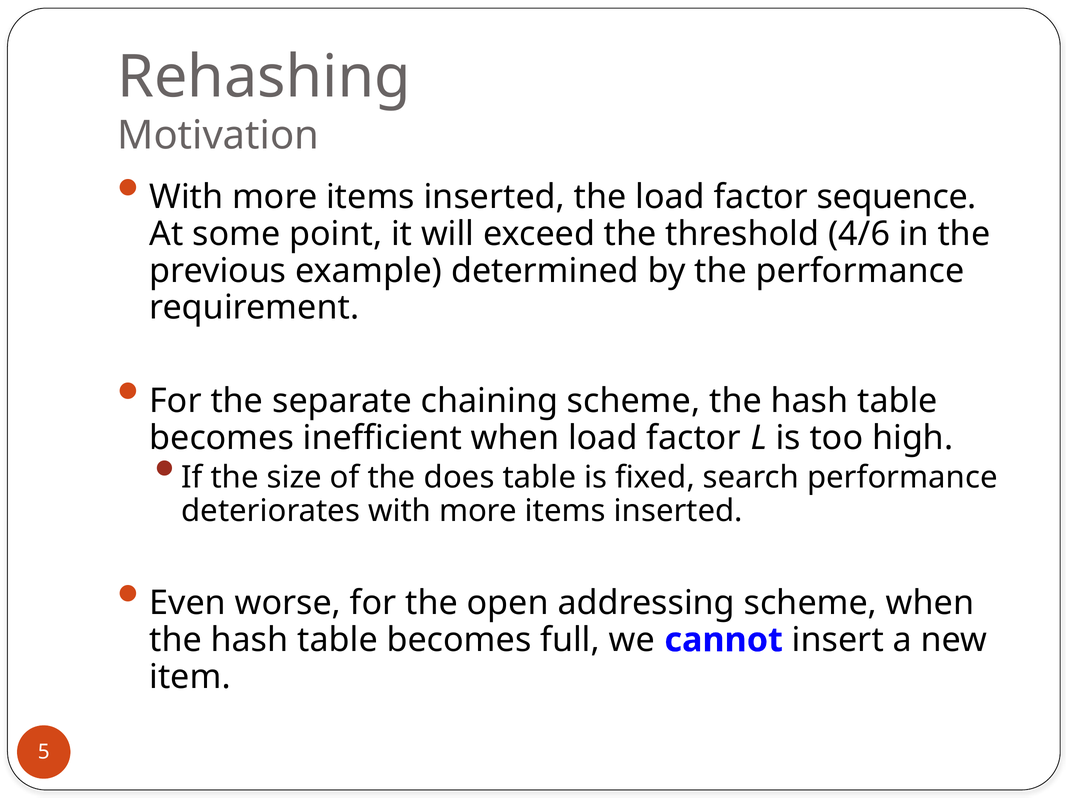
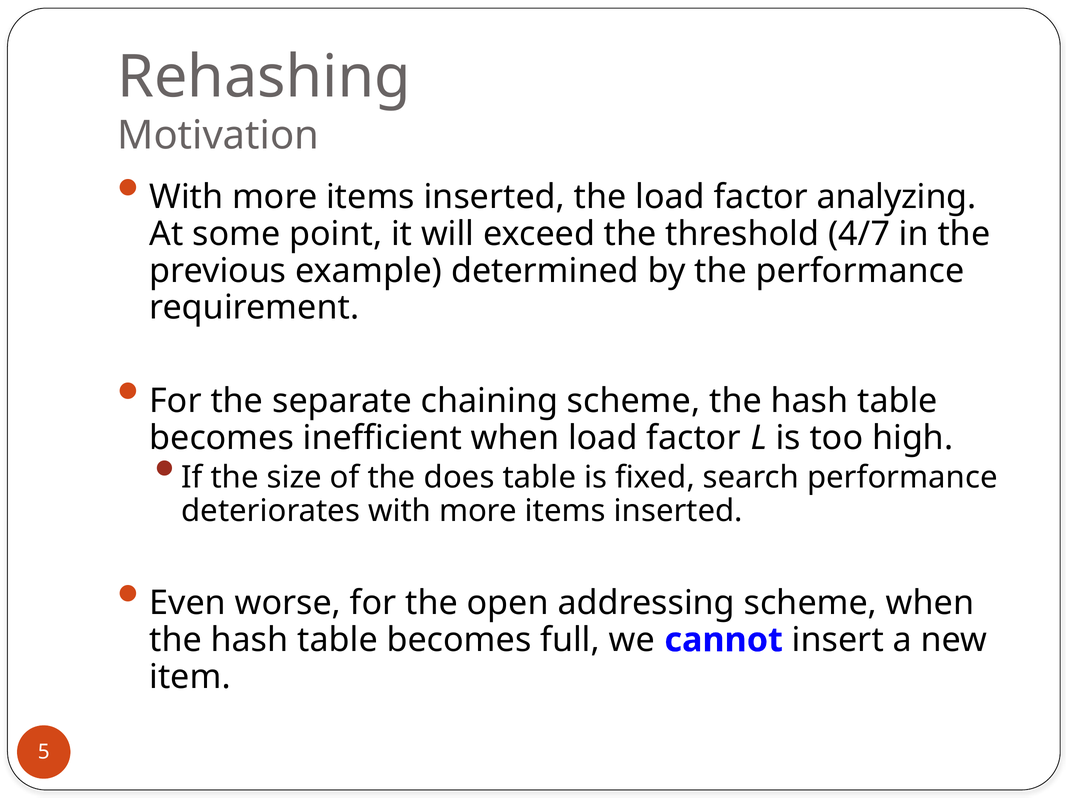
sequence: sequence -> analyzing
4/6: 4/6 -> 4/7
